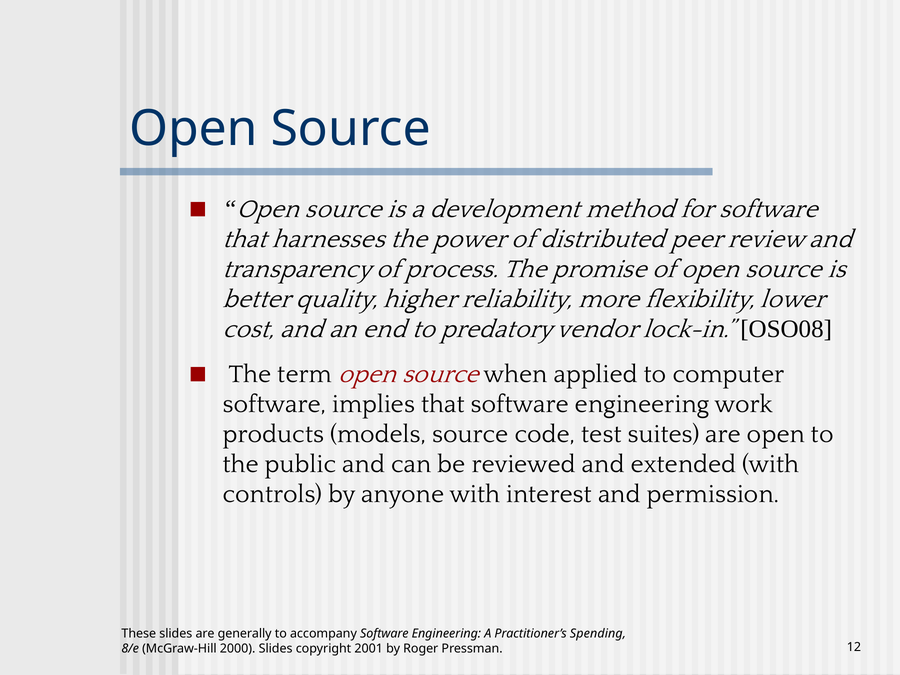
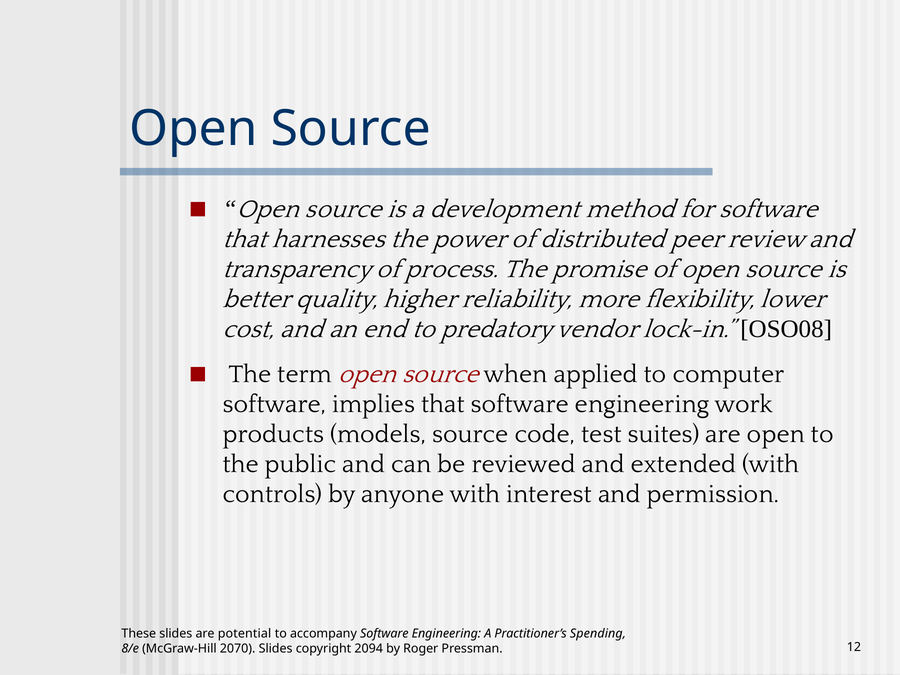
generally: generally -> potential
2000: 2000 -> 2070
2001: 2001 -> 2094
